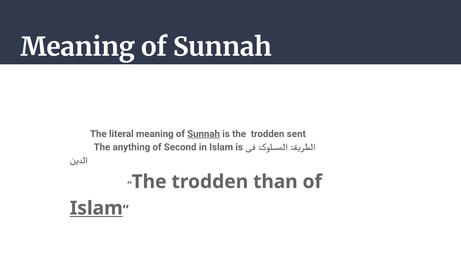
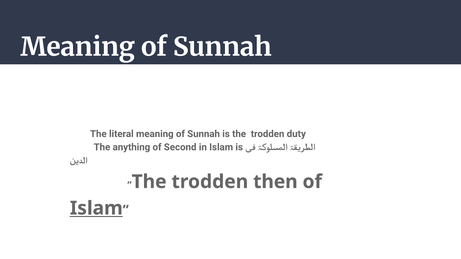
Sunnah at (204, 134) underline: present -> none
sent: sent -> duty
than: than -> then
